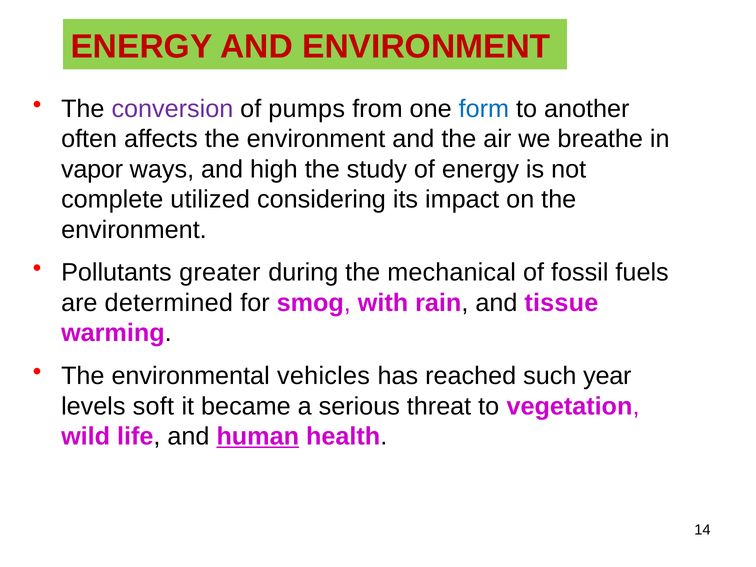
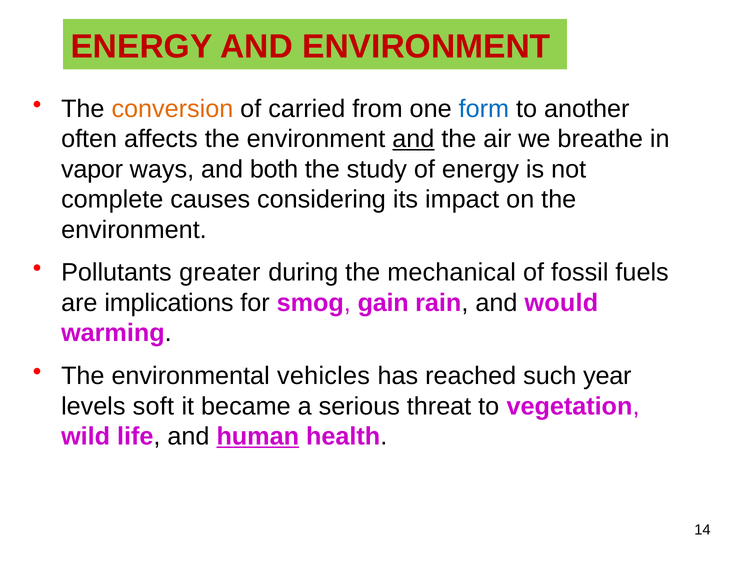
conversion colour: purple -> orange
pumps: pumps -> carried
and at (413, 139) underline: none -> present
high: high -> both
utilized: utilized -> causes
determined: determined -> implications
with: with -> gain
tissue: tissue -> would
